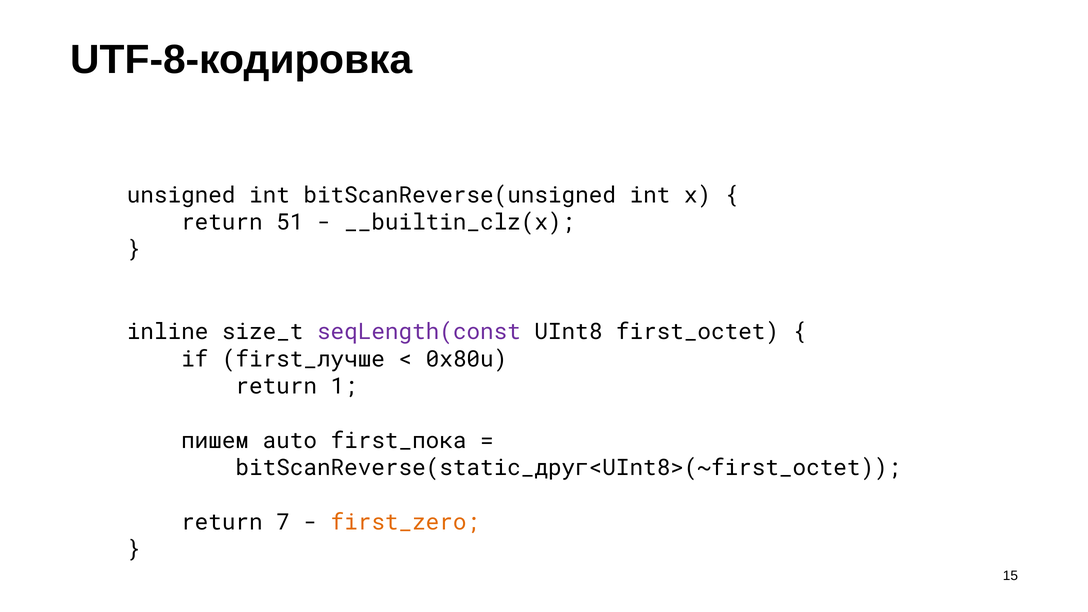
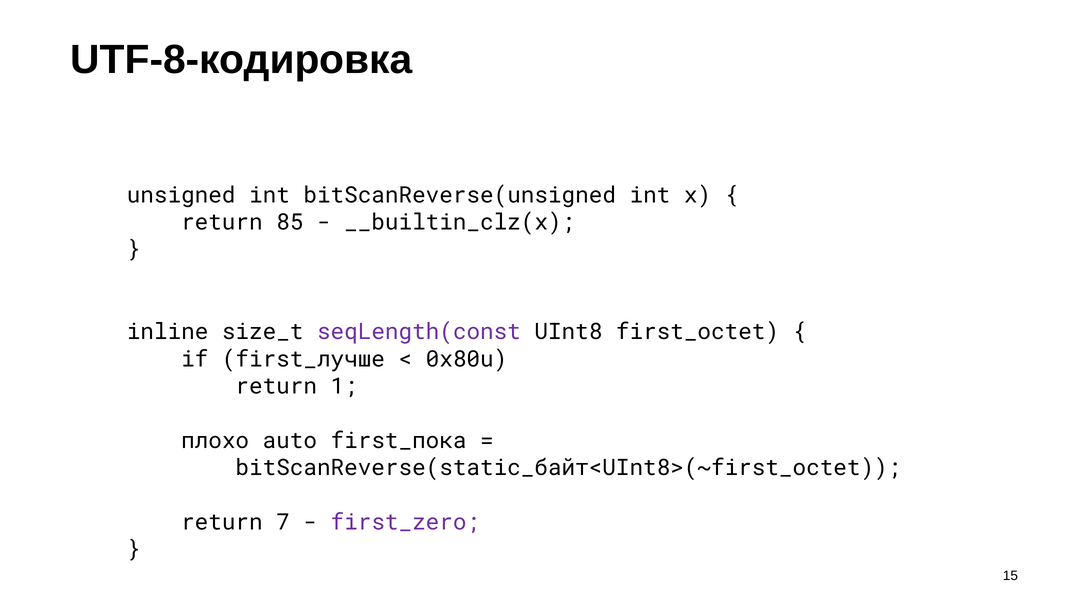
51: 51 -> 85
пишем: пишем -> плохо
bitScanReverse(static_друг<UInt8>(~first_octet: bitScanReverse(static_друг<UInt8>(~first_octet -> bitScanReverse(static_байт<UInt8>(~first_octet
first_zero colour: orange -> purple
